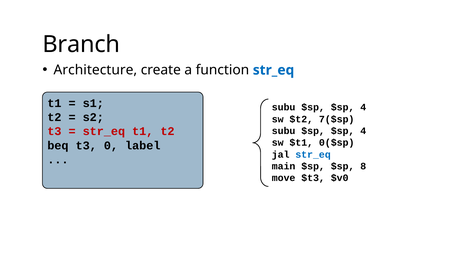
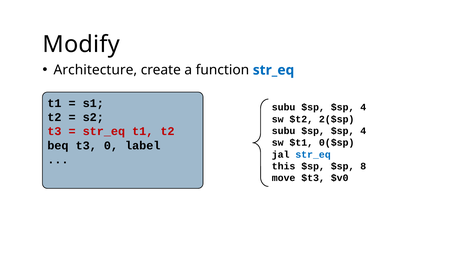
Branch: Branch -> Modify
7($sp: 7($sp -> 2($sp
main: main -> this
